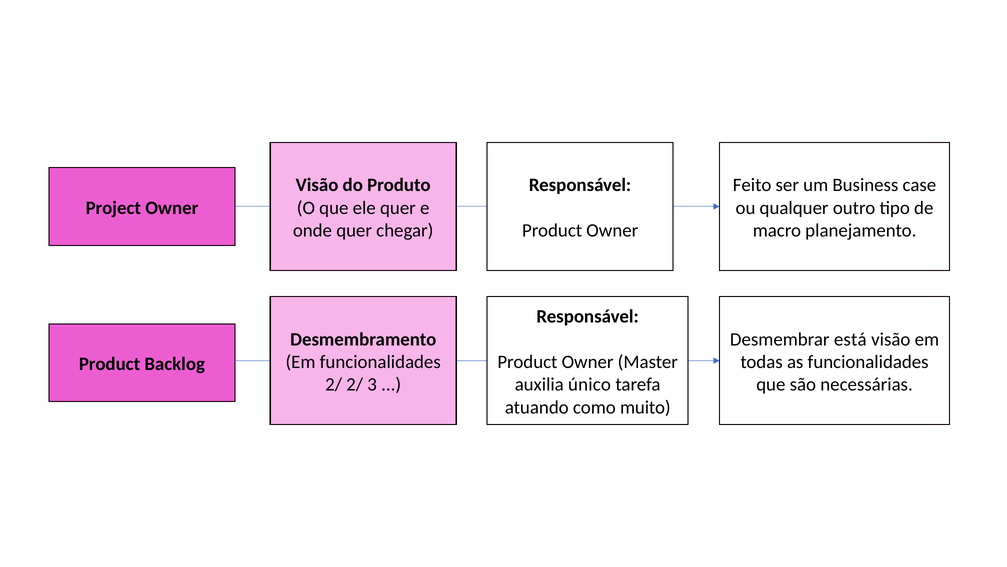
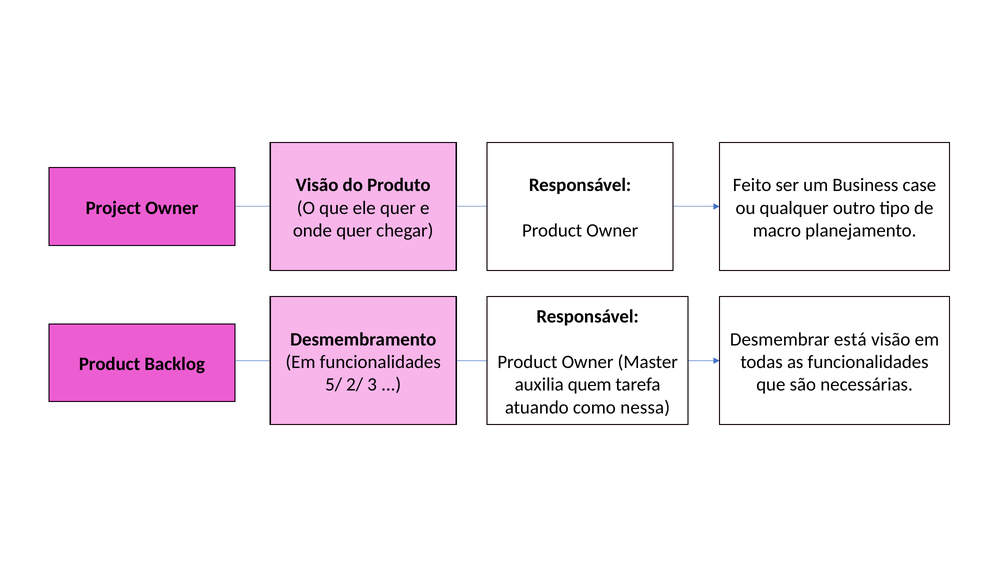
2/ at (334, 384): 2/ -> 5/
único: único -> quem
muito: muito -> nessa
